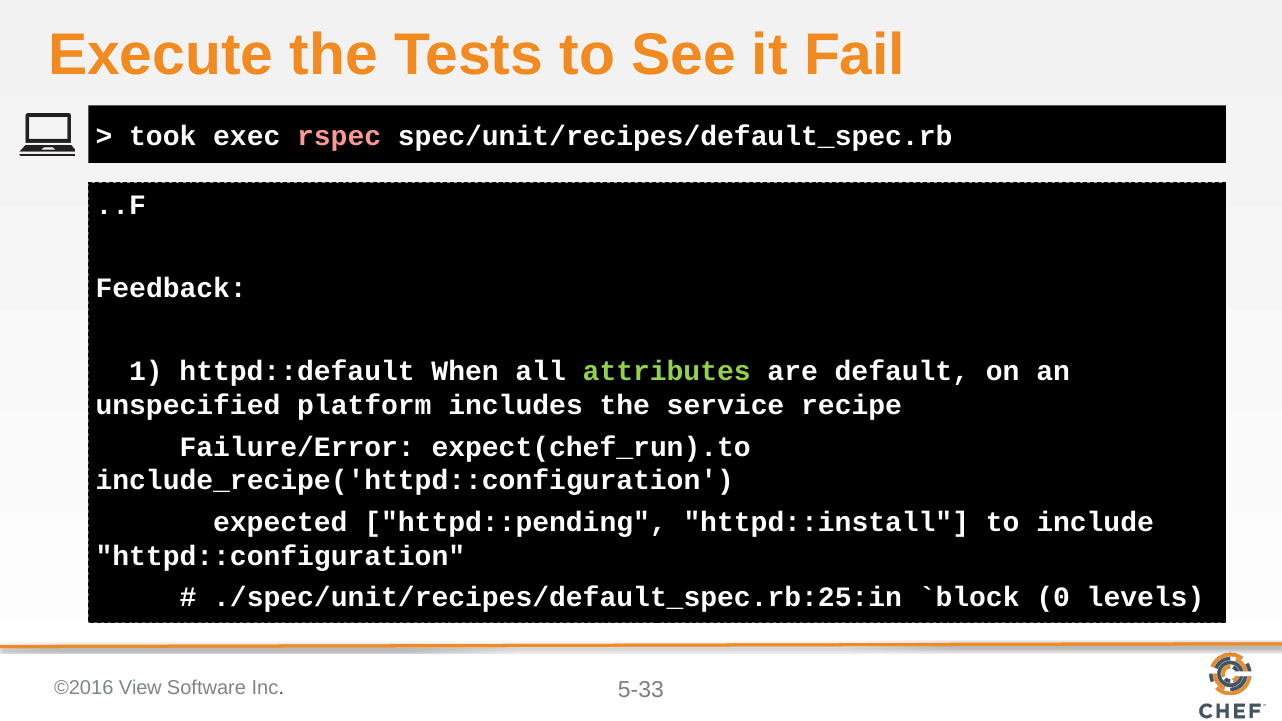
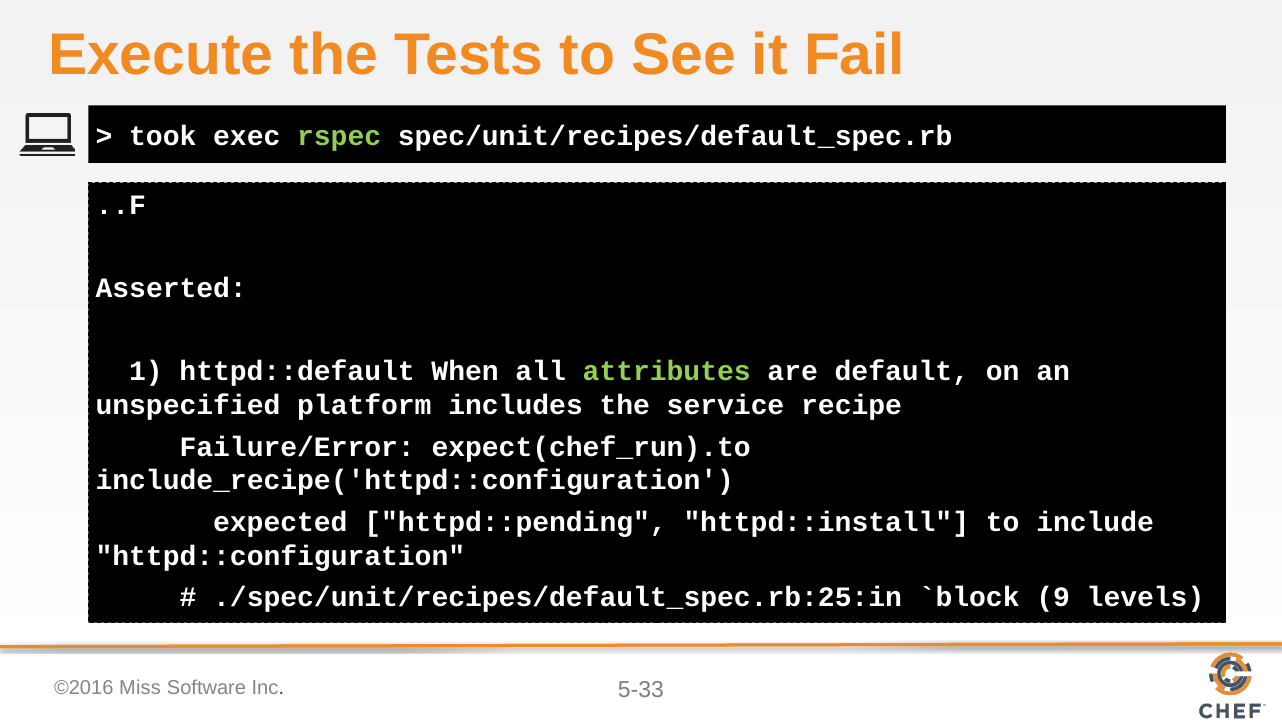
rspec colour: pink -> light green
Feedback: Feedback -> Asserted
0: 0 -> 9
View: View -> Miss
